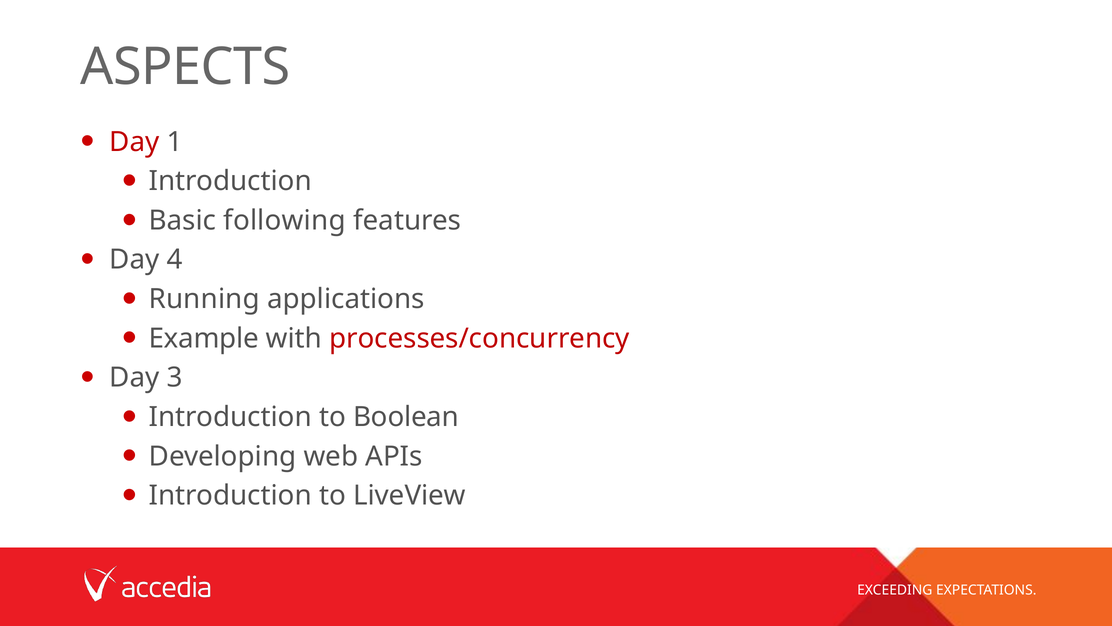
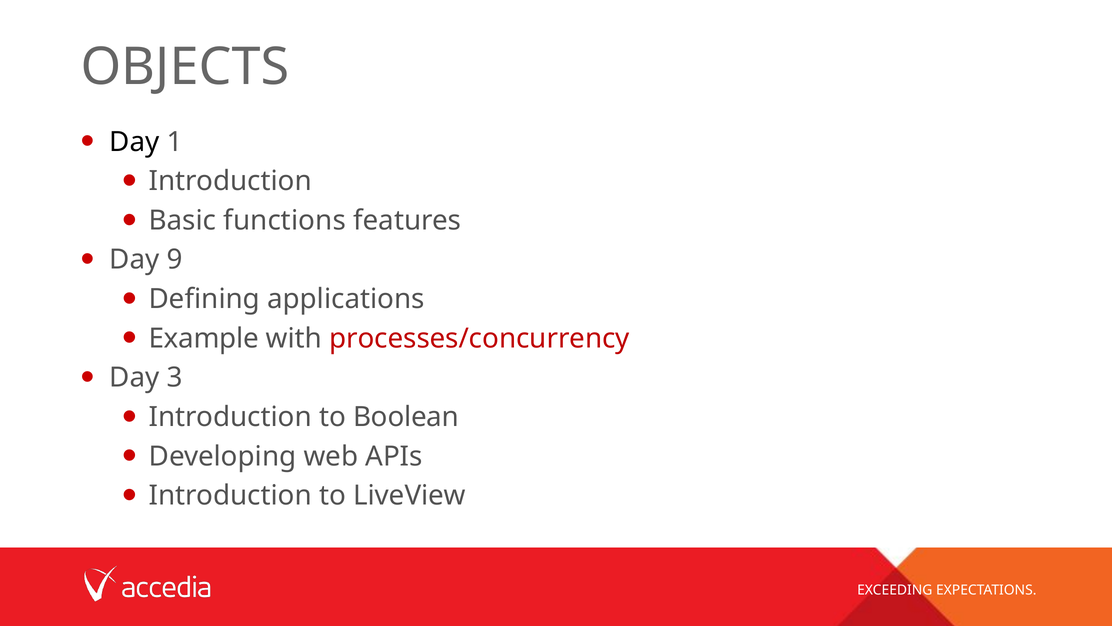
ASPECTS: ASPECTS -> OBJECTS
Day at (134, 142) colour: red -> black
following: following -> functions
4: 4 -> 9
Running: Running -> Defining
